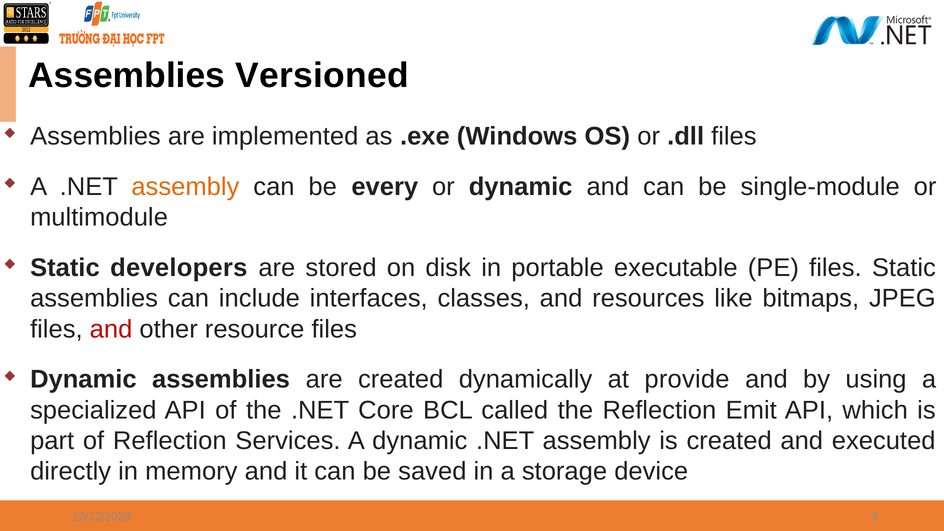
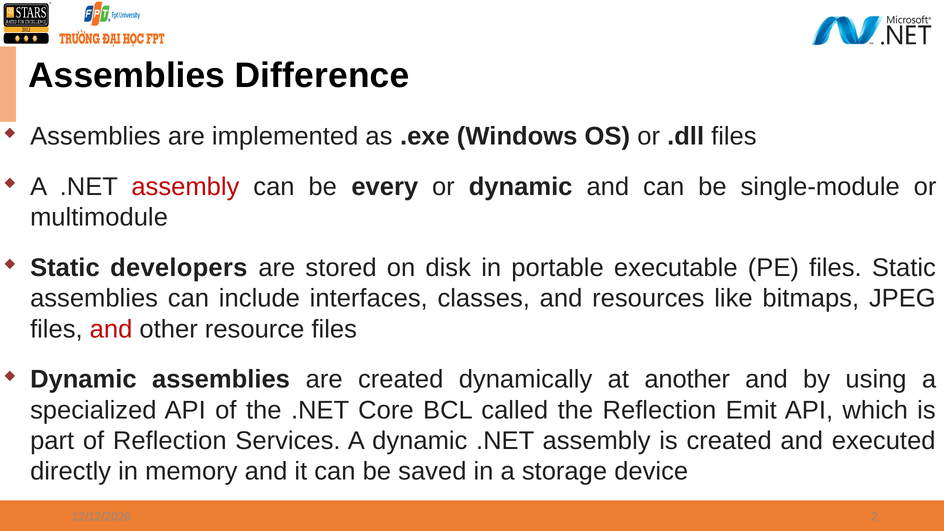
Versioned: Versioned -> Difference
assembly at (185, 187) colour: orange -> red
provide: provide -> another
4: 4 -> 2
